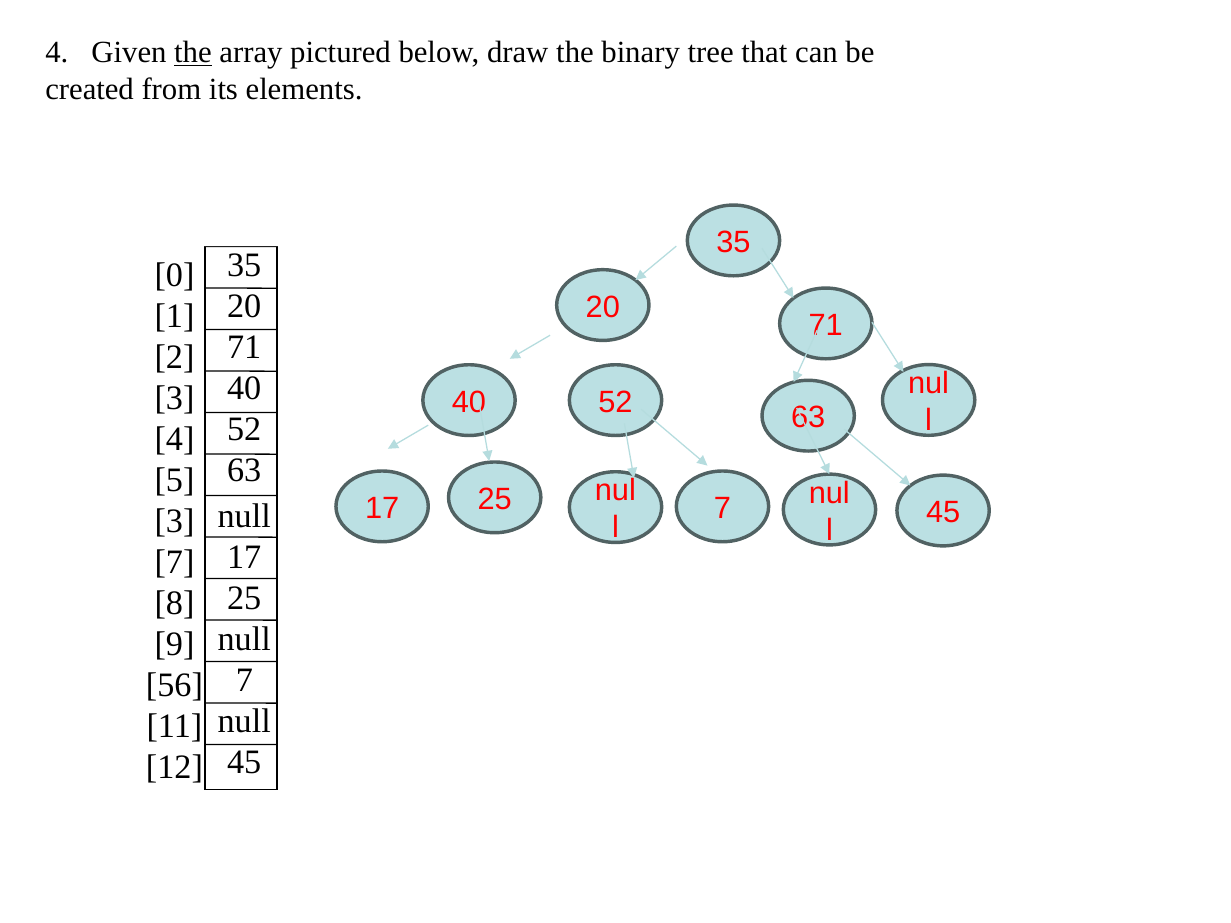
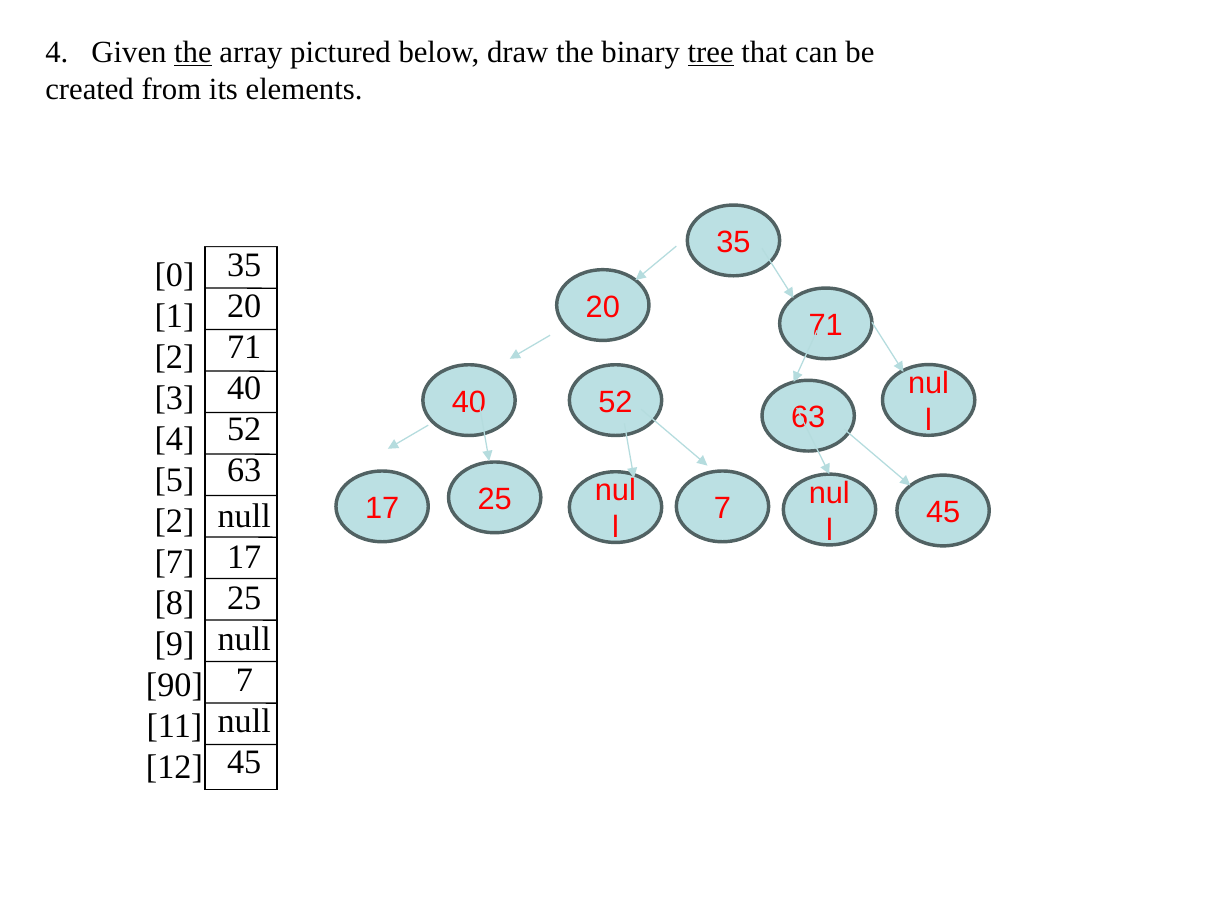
tree underline: none -> present
3 at (175, 521): 3 -> 2
56: 56 -> 90
